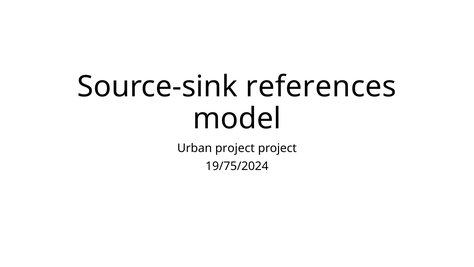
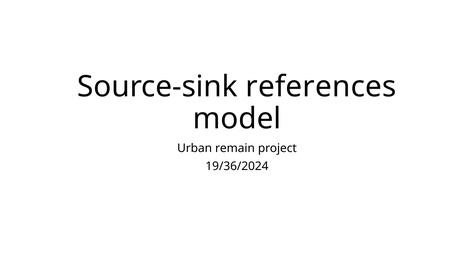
Urban project: project -> remain
19/75/2024: 19/75/2024 -> 19/36/2024
